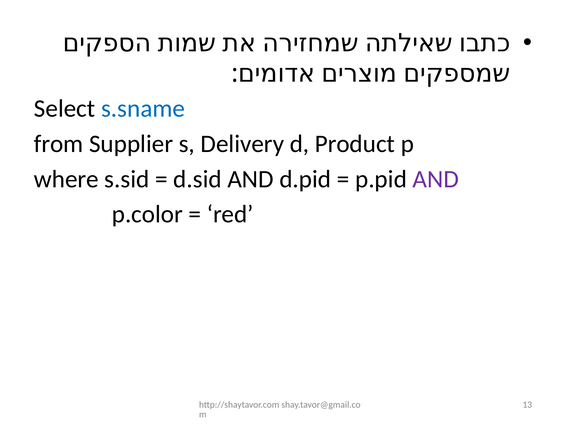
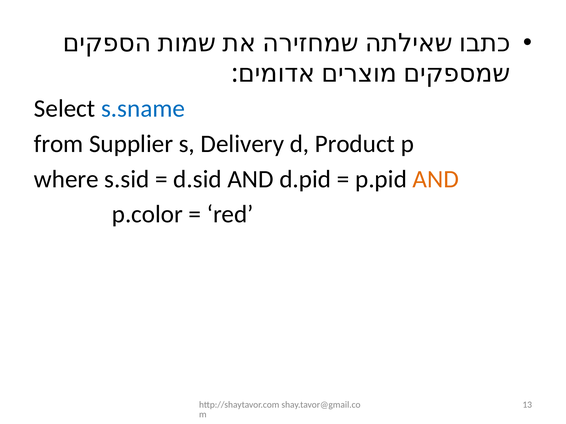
AND at (436, 179) colour: purple -> orange
